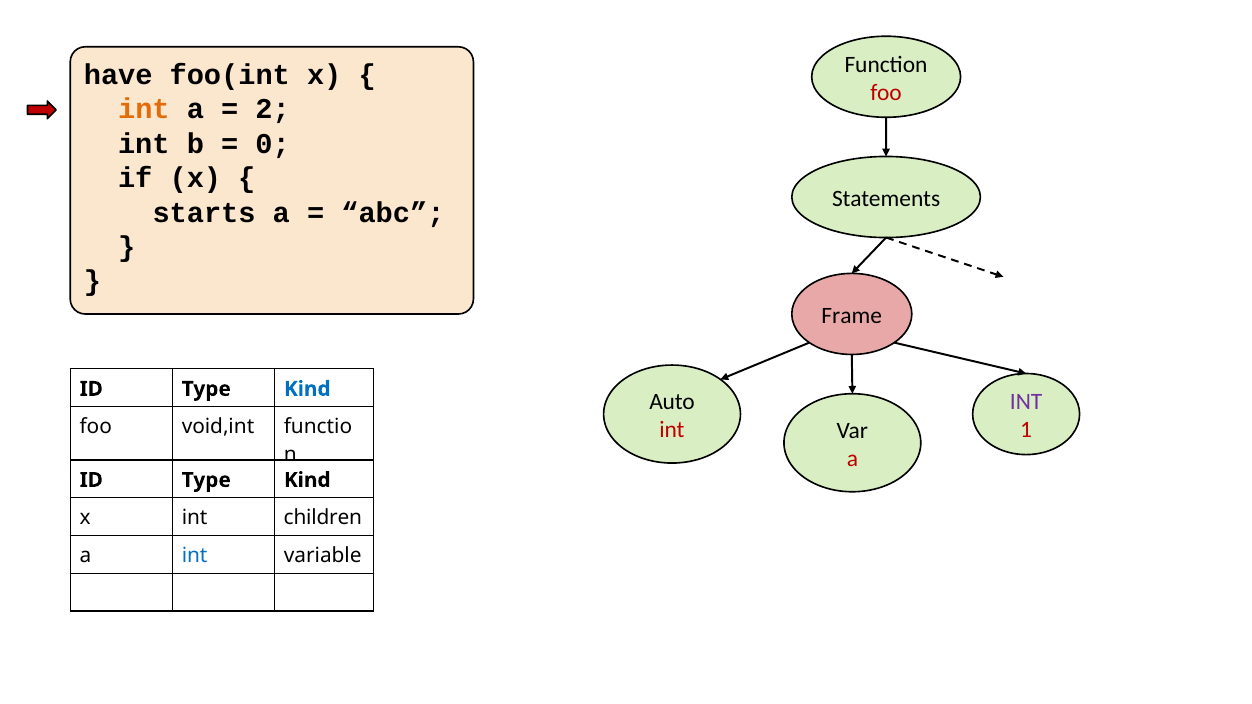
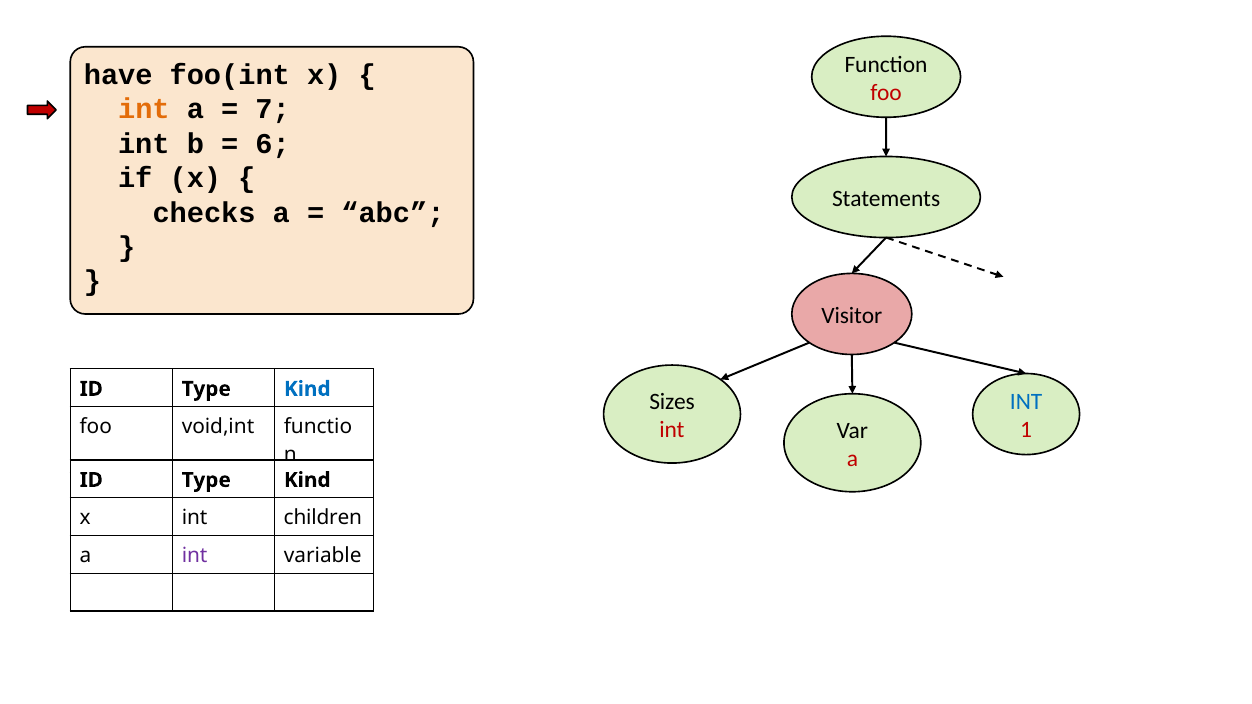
2: 2 -> 7
0: 0 -> 6
starts: starts -> checks
Frame: Frame -> Visitor
Auto: Auto -> Sizes
INT at (1026, 402) colour: purple -> blue
int at (195, 556) colour: blue -> purple
